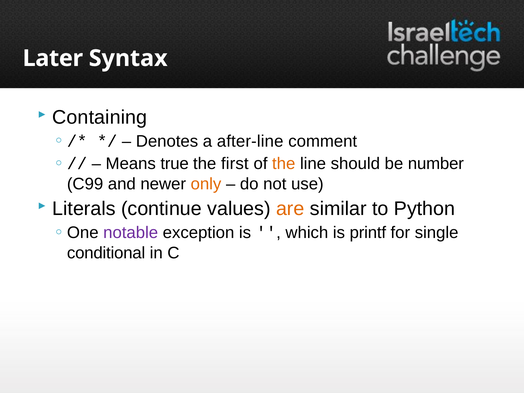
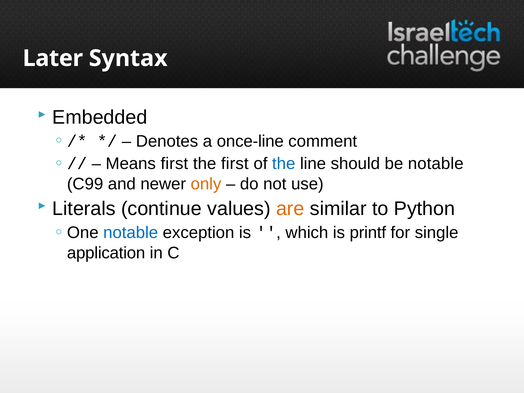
Containing: Containing -> Embedded
after-line: after-line -> once-line
Means true: true -> first
the at (284, 164) colour: orange -> blue
be number: number -> notable
notable at (131, 233) colour: purple -> blue
conditional: conditional -> application
